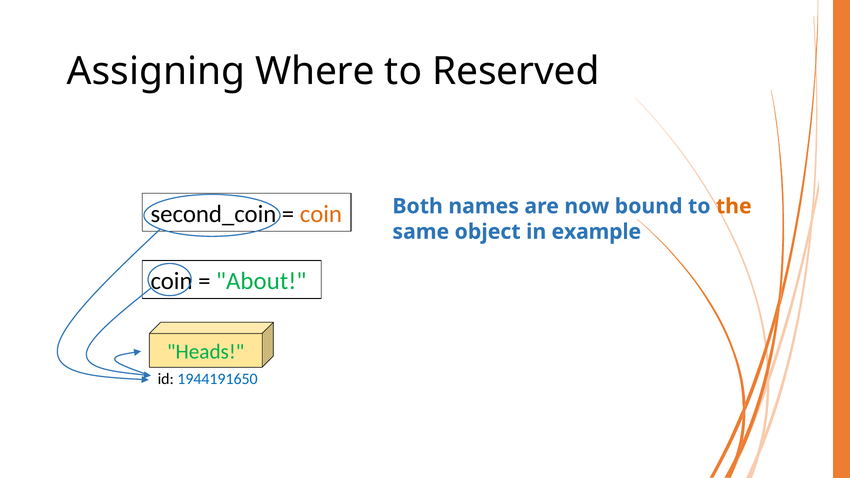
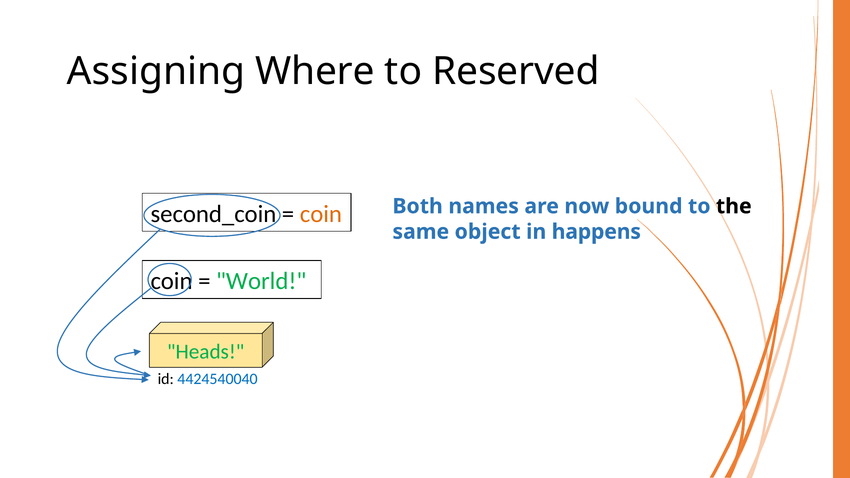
the colour: orange -> black
example: example -> happens
About: About -> World
1944191650: 1944191650 -> 4424540040
